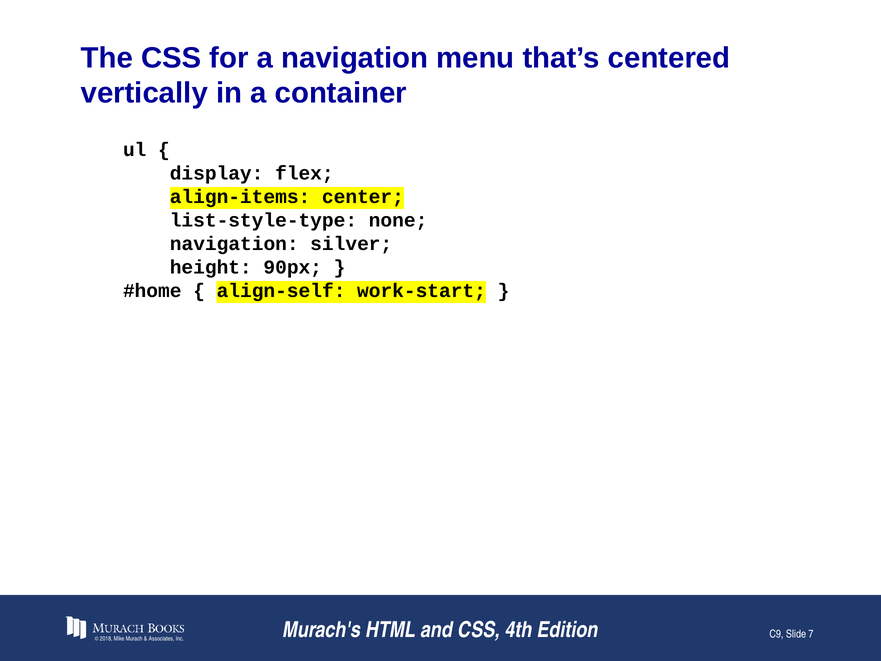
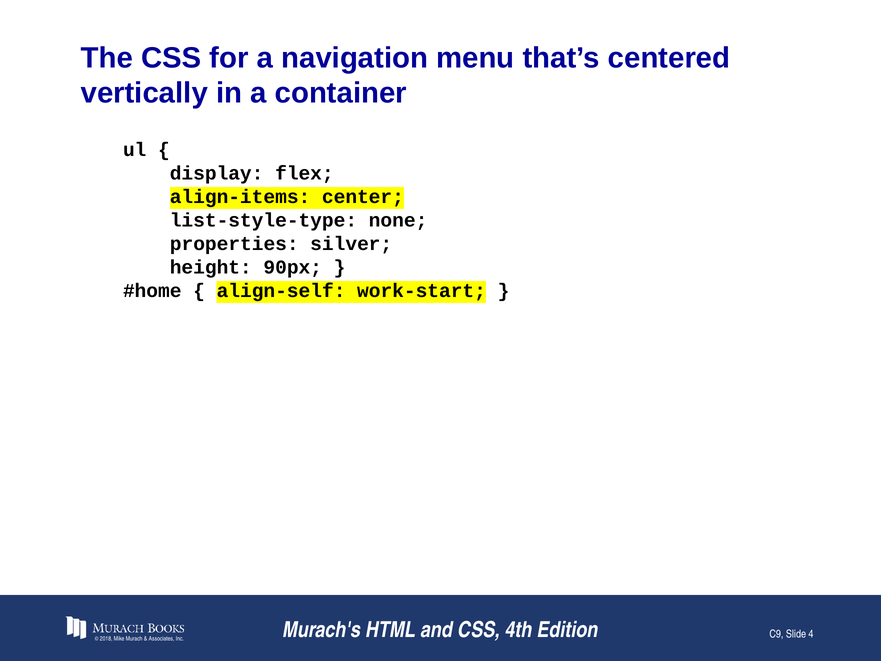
navigation at (234, 244): navigation -> properties
7: 7 -> 4
